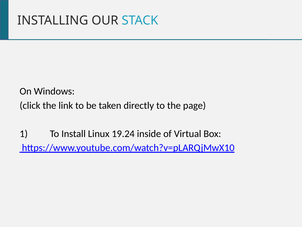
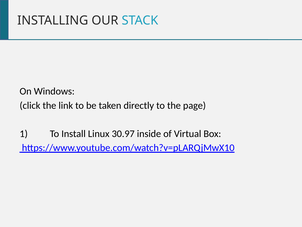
19.24: 19.24 -> 30.97
